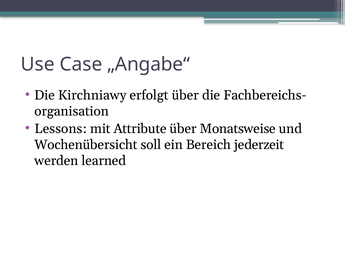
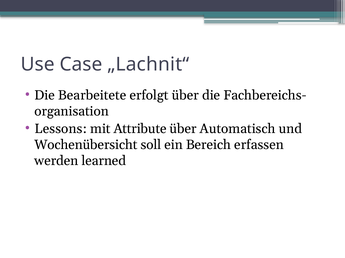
„Angabe“: „Angabe“ -> „Lachnit“
Kirchniawy: Kirchniawy -> Bearbeitete
Monatsweise: Monatsweise -> Automatisch
jederzeit: jederzeit -> erfassen
